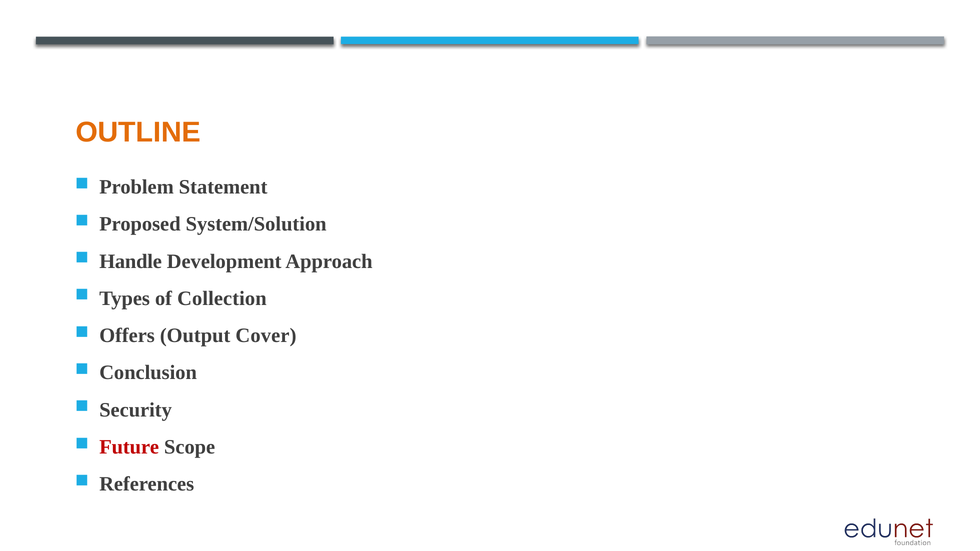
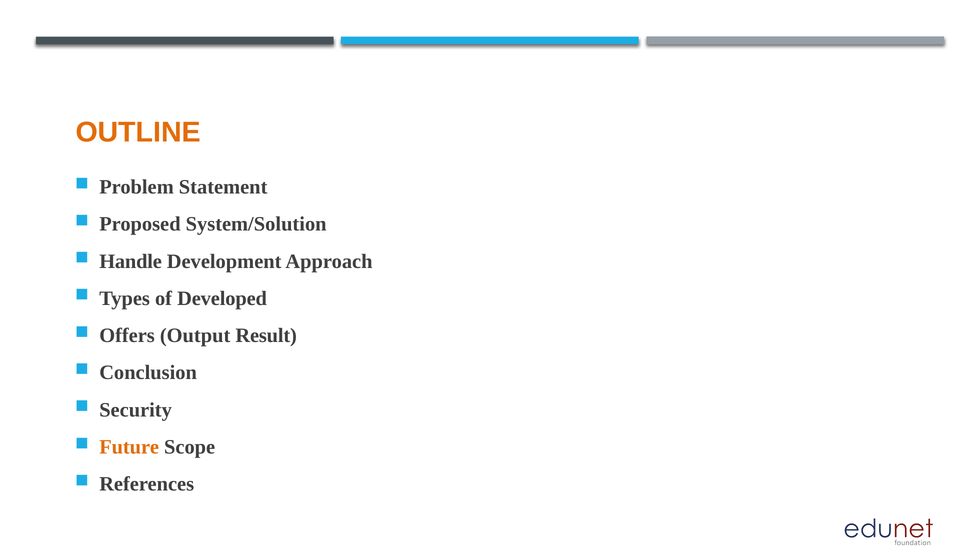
Collection: Collection -> Developed
Cover: Cover -> Result
Future colour: red -> orange
